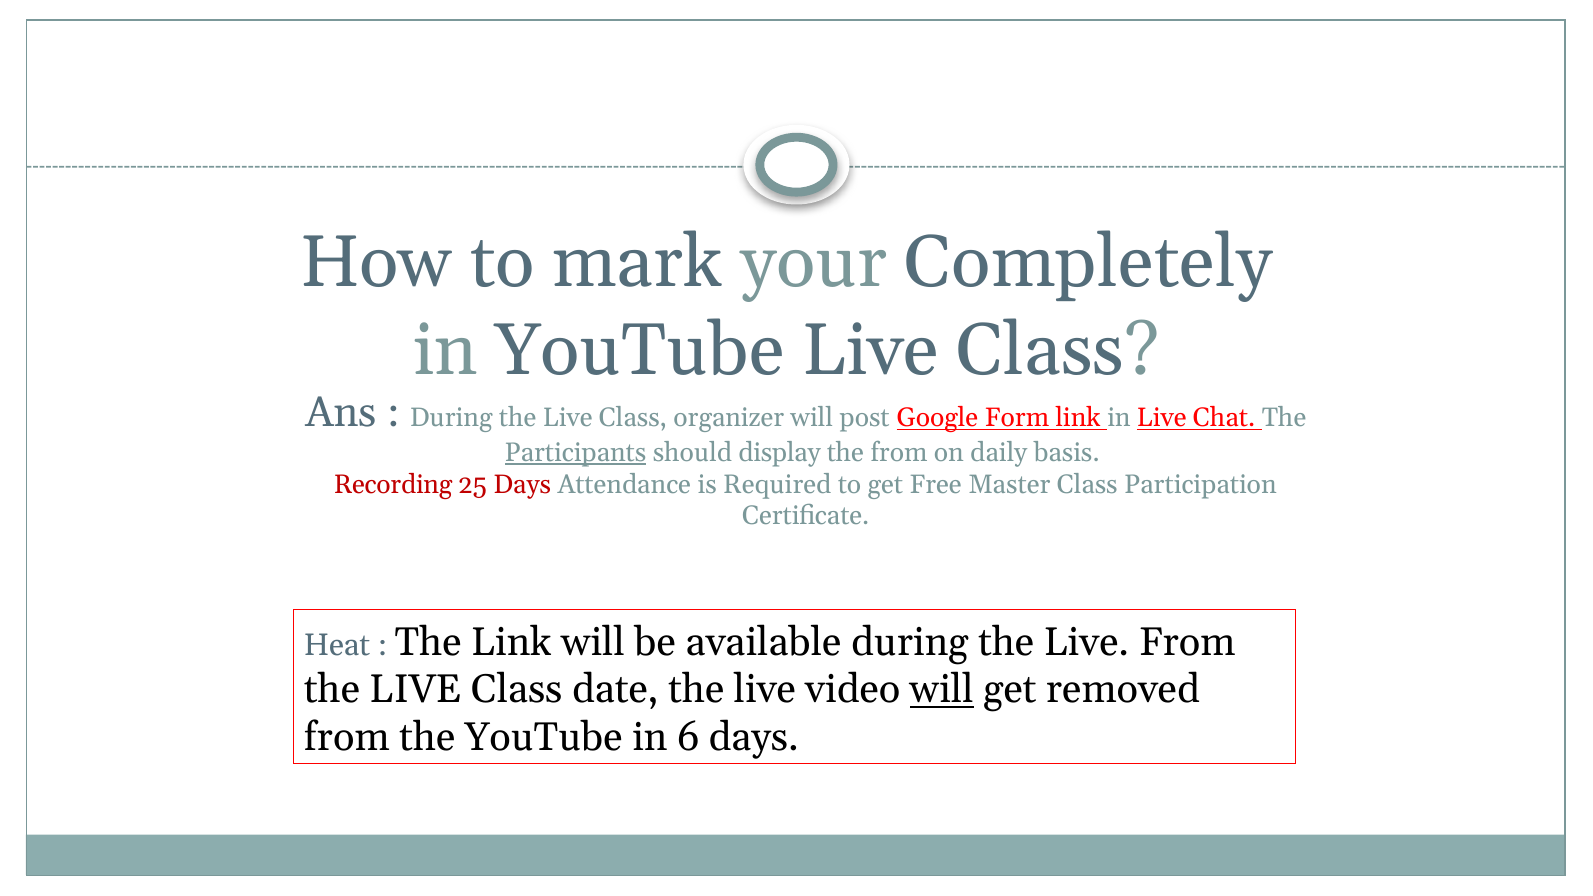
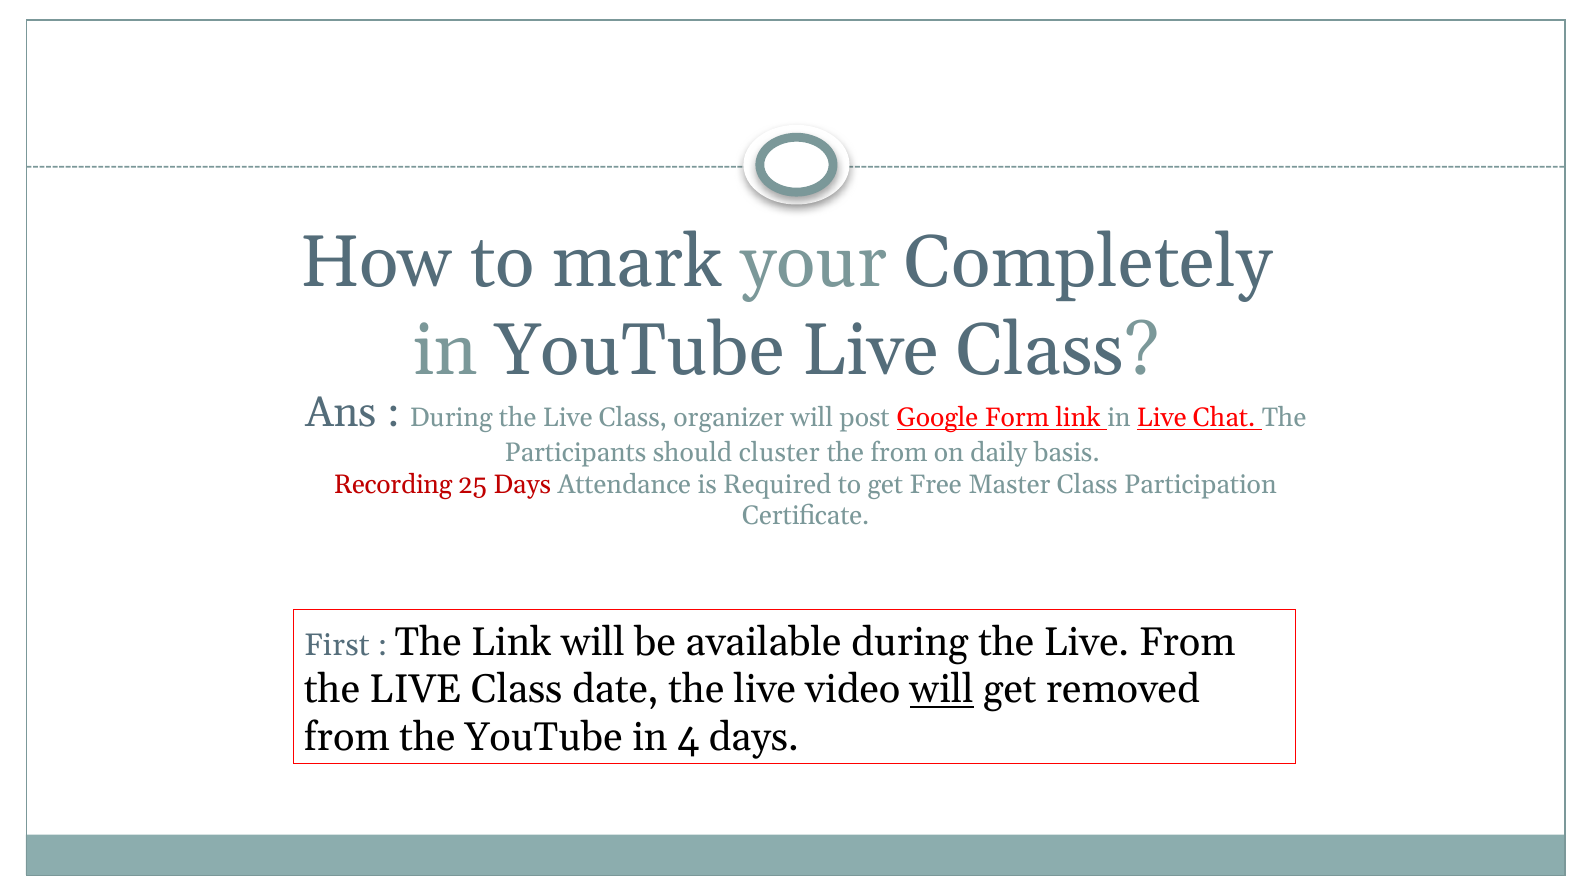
Participants underline: present -> none
display: display -> cluster
Heat: Heat -> First
6: 6 -> 4
